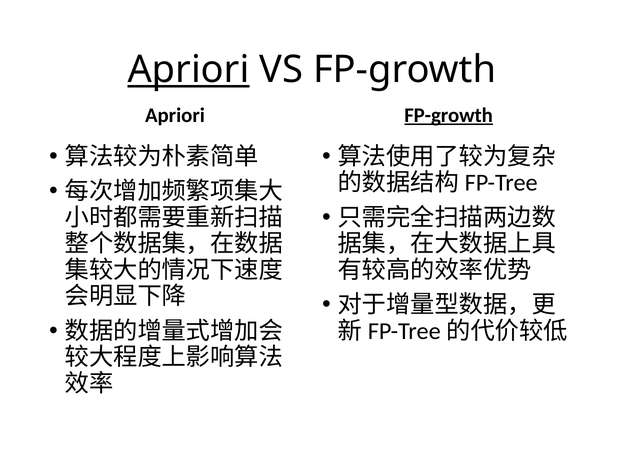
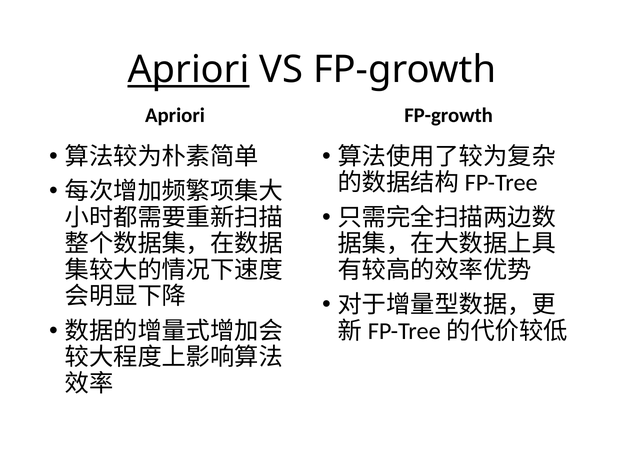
FP-growth at (449, 115) underline: present -> none
